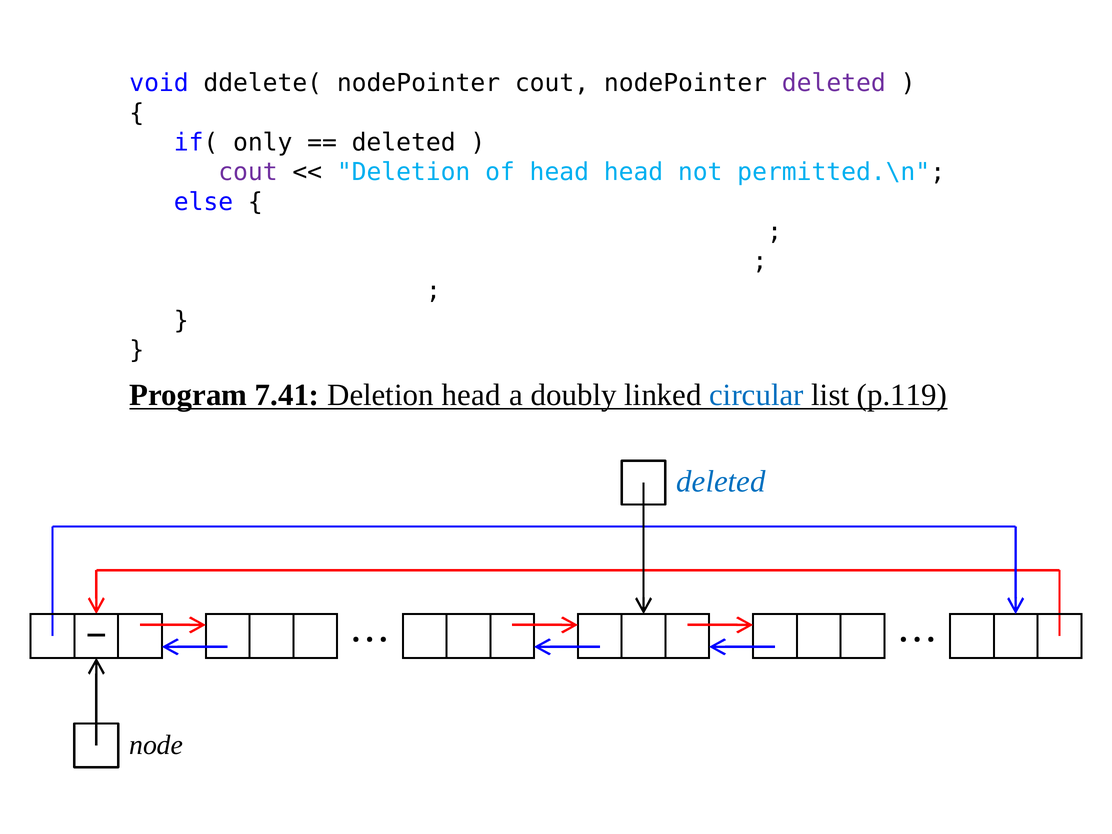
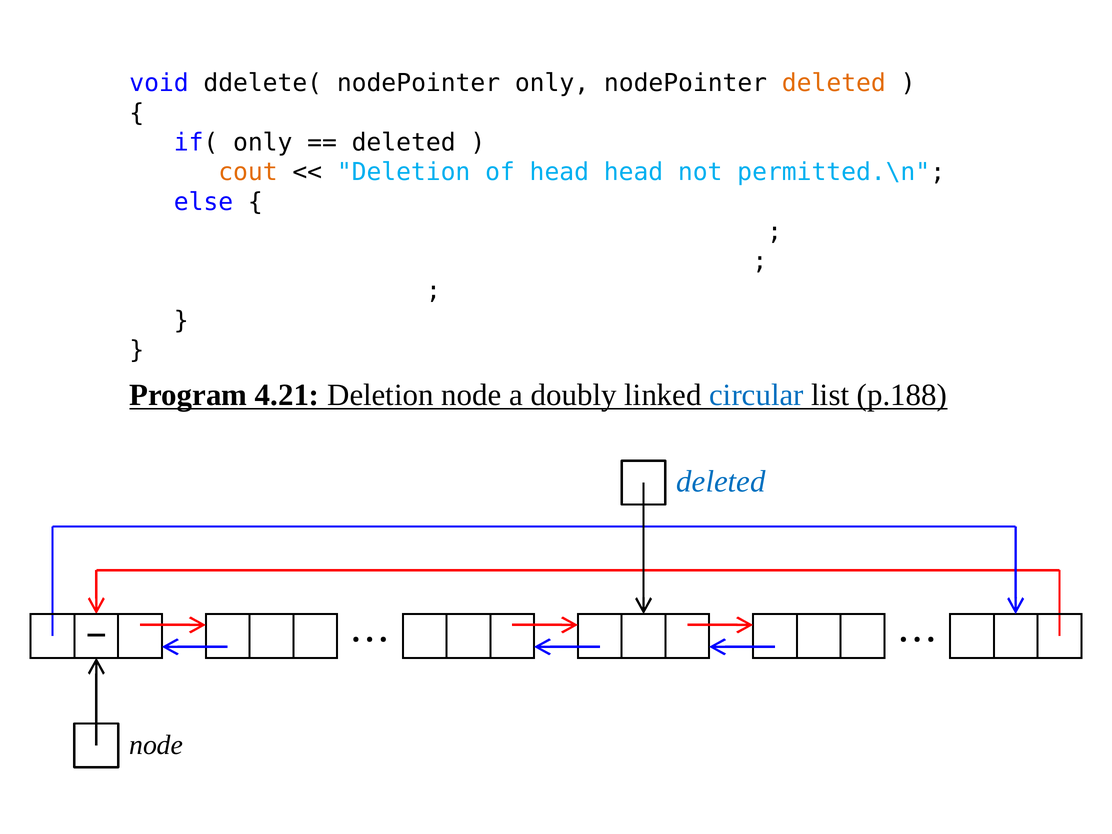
nodePointer cout: cout -> only
deleted at (834, 83) colour: purple -> orange
cout at (248, 172) colour: purple -> orange
7.41: 7.41 -> 4.21
Deletion head: head -> node
p.119: p.119 -> p.188
